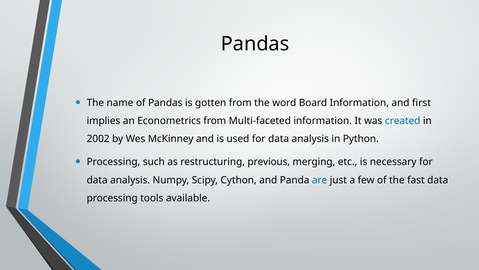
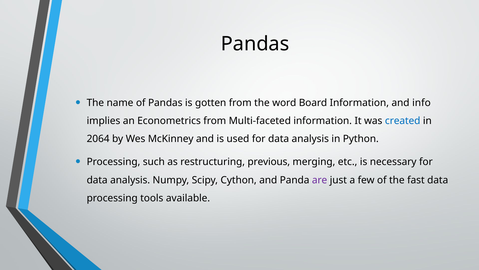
first: first -> info
2002: 2002 -> 2064
are colour: blue -> purple
